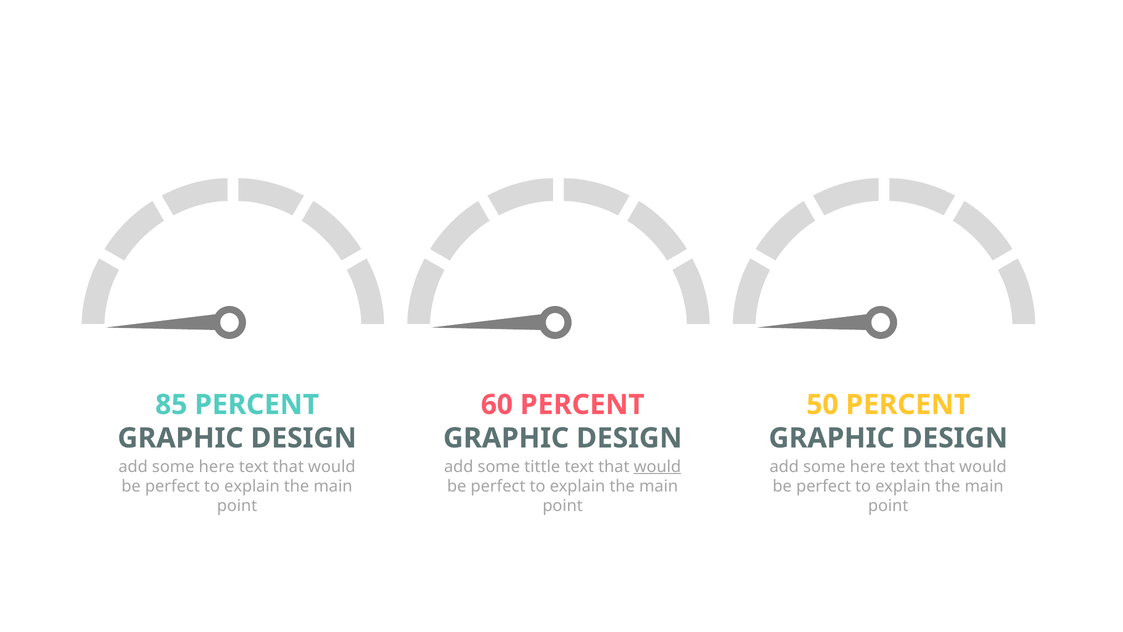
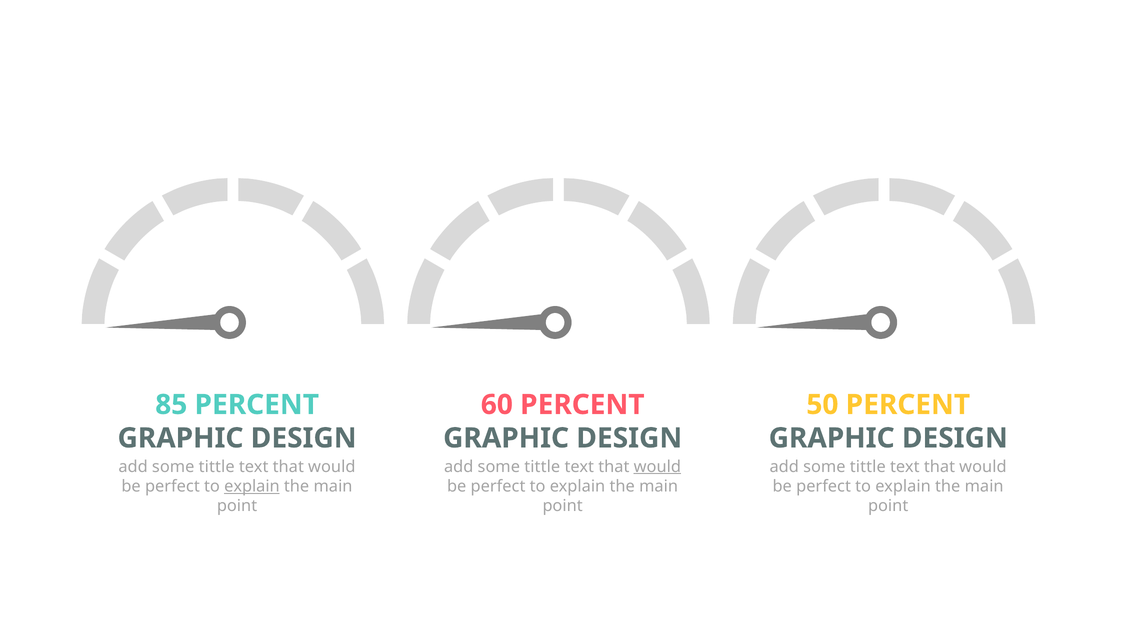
here at (217, 466): here -> tittle
here at (868, 466): here -> tittle
explain at (252, 486) underline: none -> present
